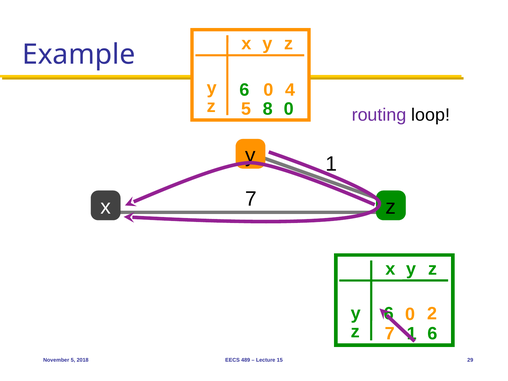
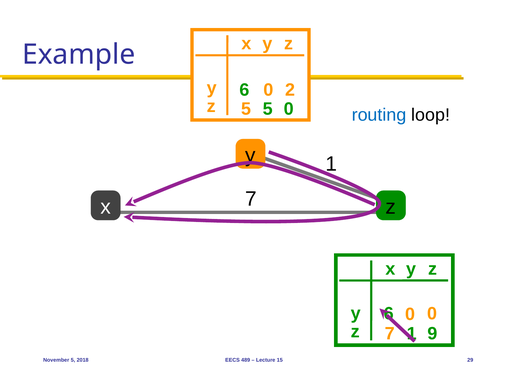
4: 4 -> 2
5 8: 8 -> 5
routing colour: purple -> blue
2 at (432, 314): 2 -> 0
6 at (433, 334): 6 -> 9
